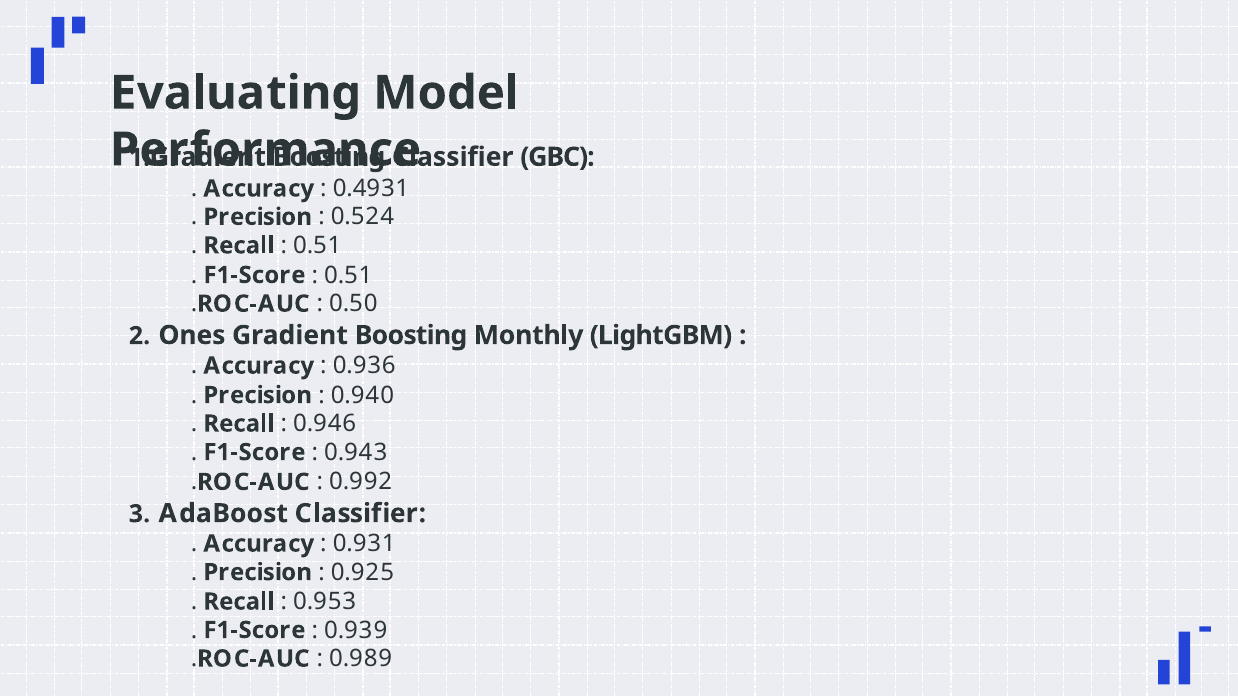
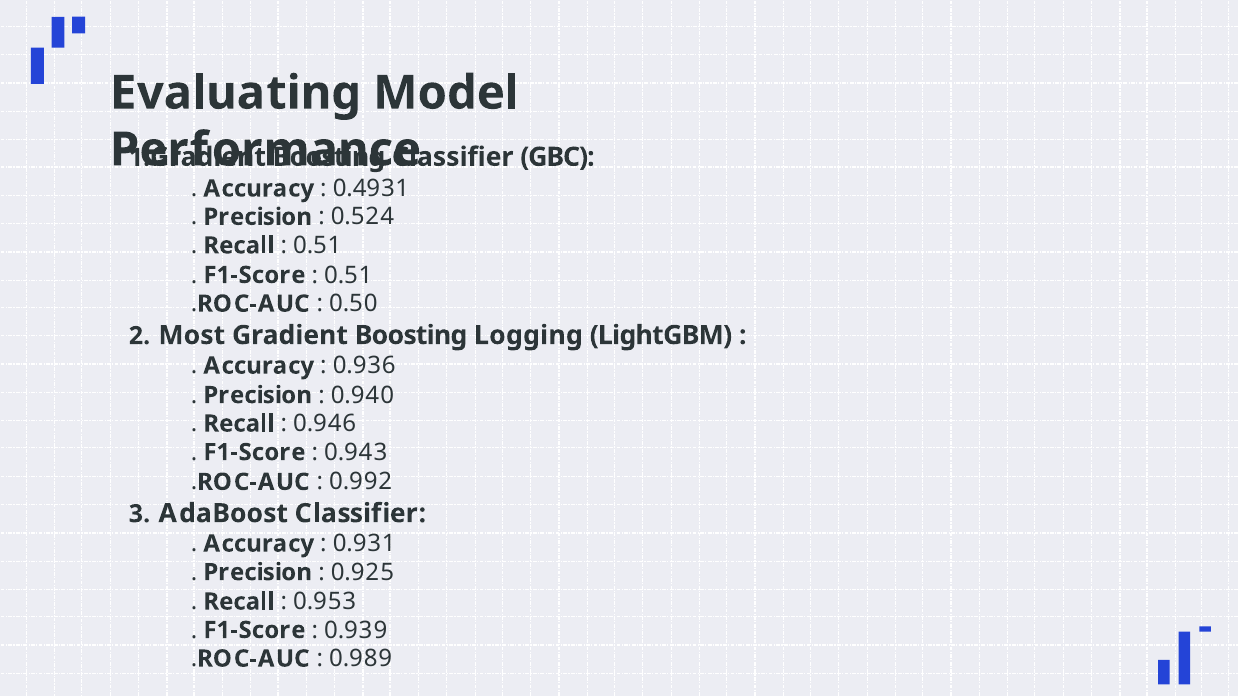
Ones: Ones -> Most
Monthly: Monthly -> Logging
